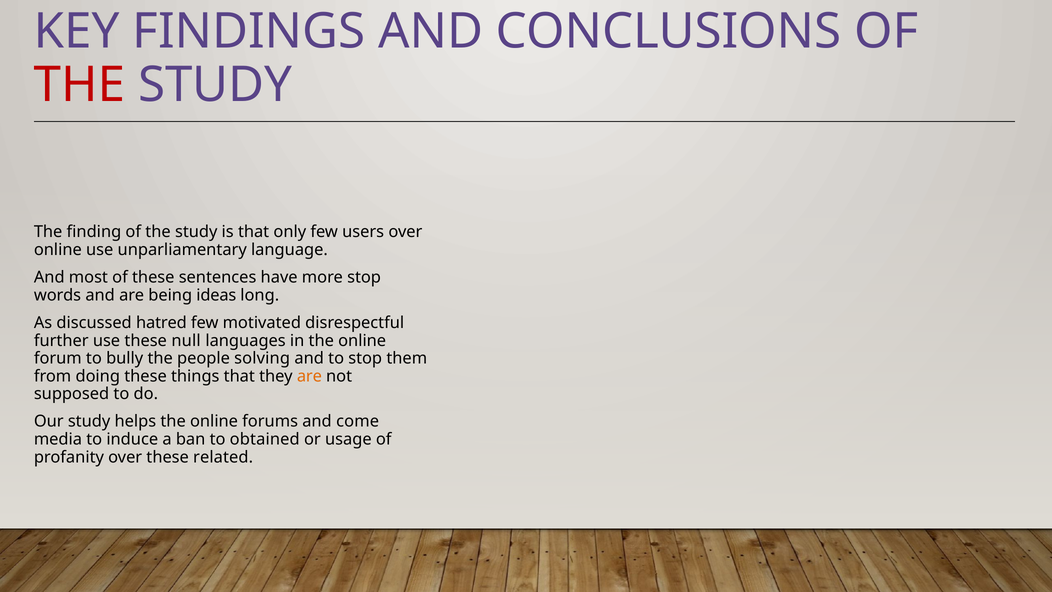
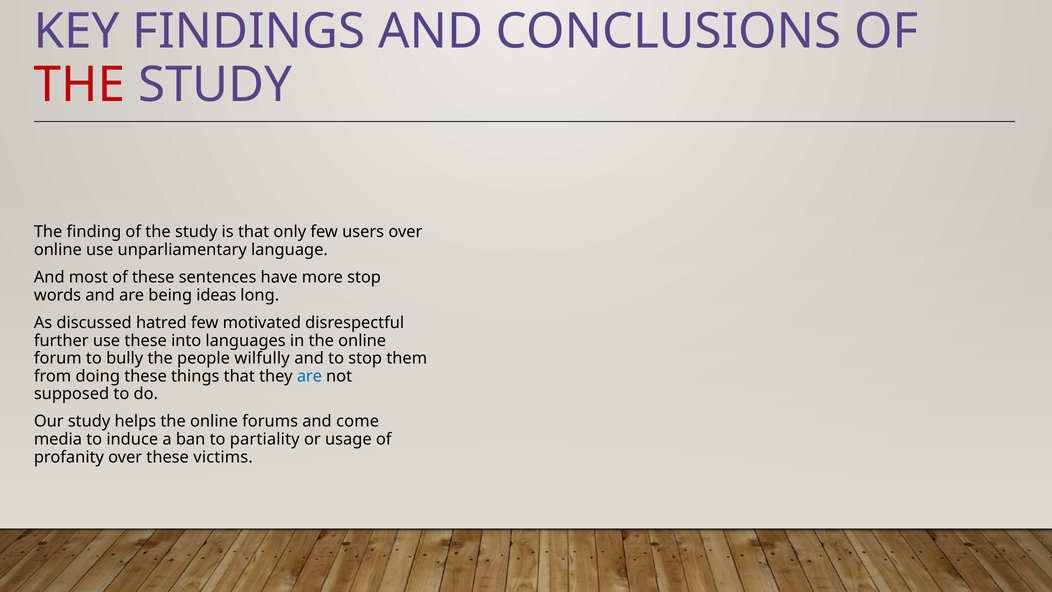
null: null -> into
solving: solving -> wilfully
are at (309, 376) colour: orange -> blue
obtained: obtained -> partiality
related: related -> victims
